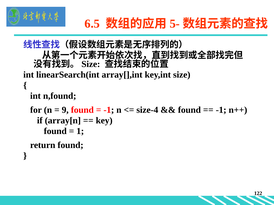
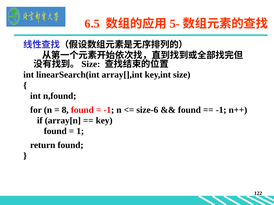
9: 9 -> 8
size-4: size-4 -> size-6
